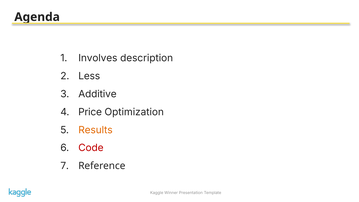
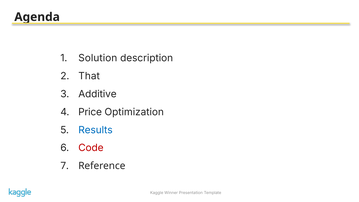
Involves: Involves -> Solution
Less: Less -> That
Results colour: orange -> blue
